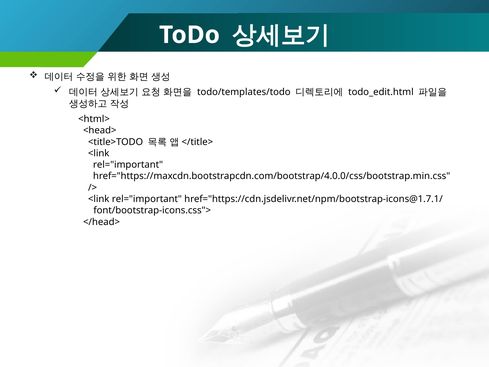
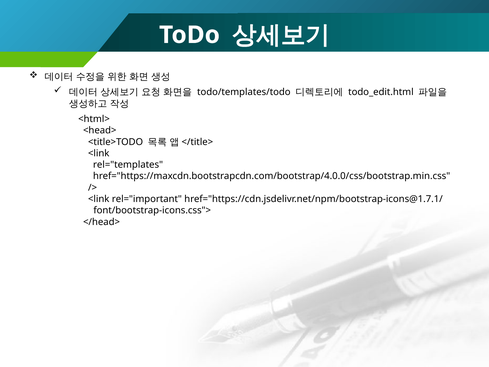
rel="important at (128, 165): rel="important -> rel="templates
